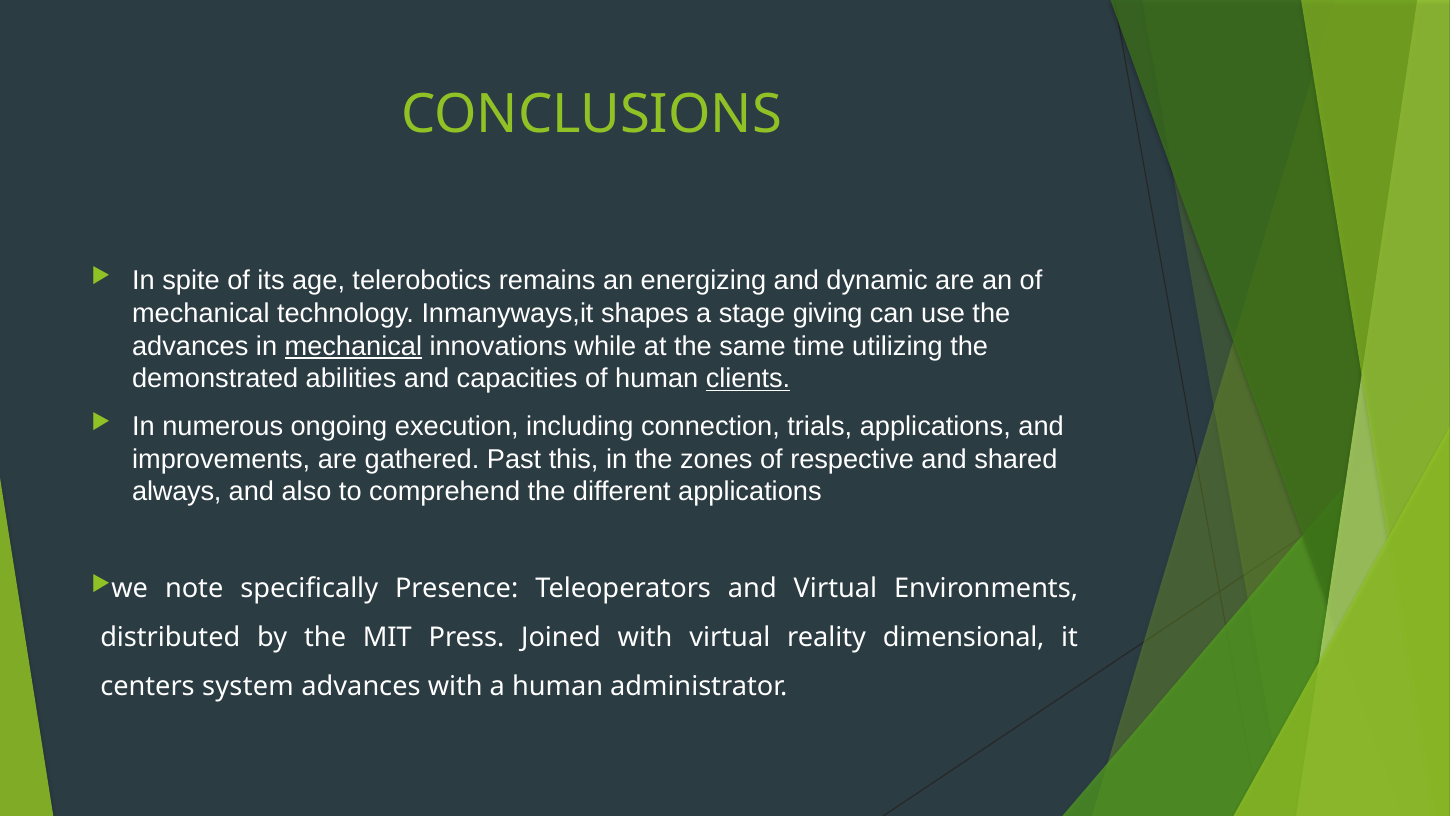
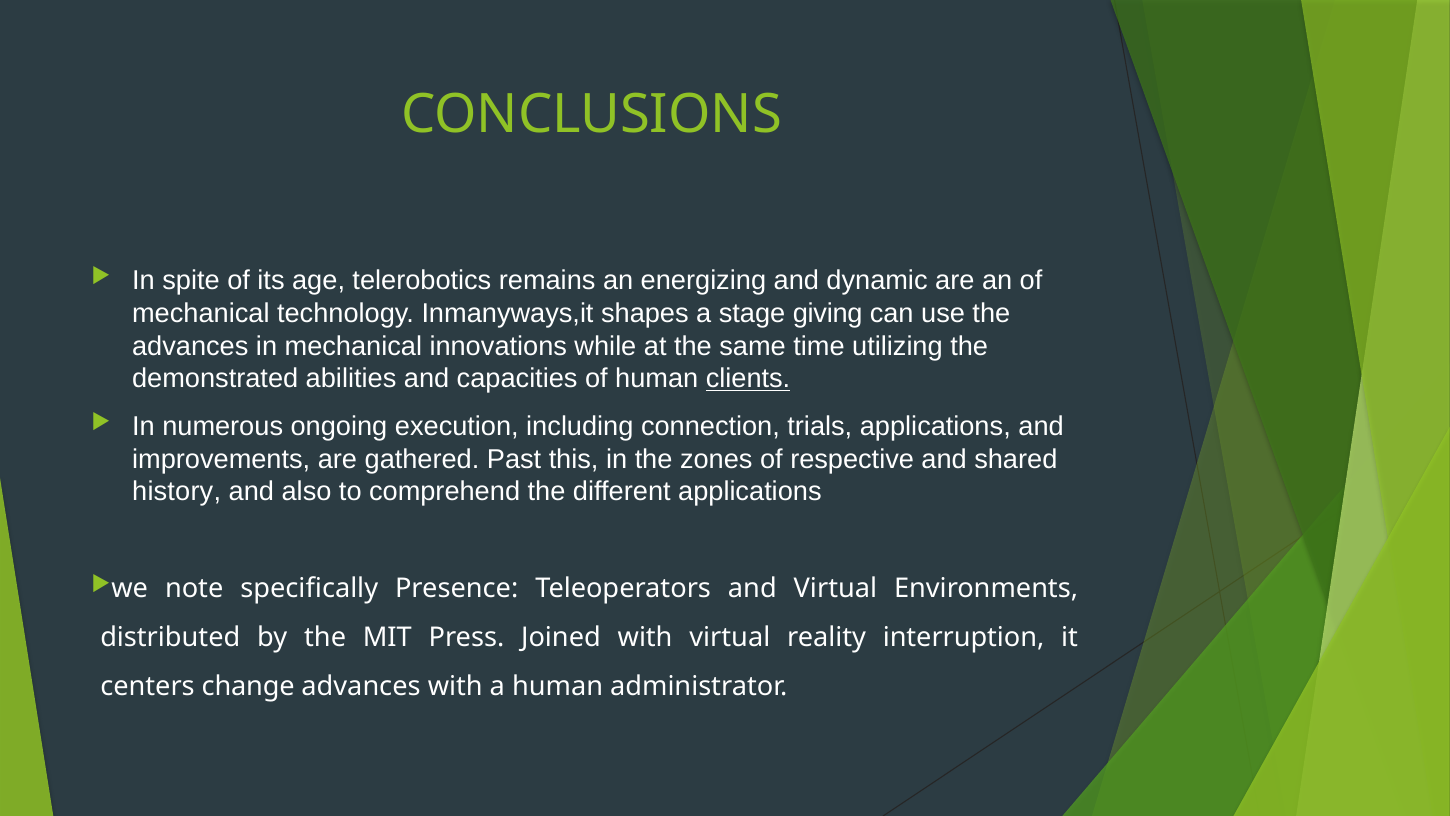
mechanical at (353, 346) underline: present -> none
always: always -> history
dimensional: dimensional -> interruption
system: system -> change
